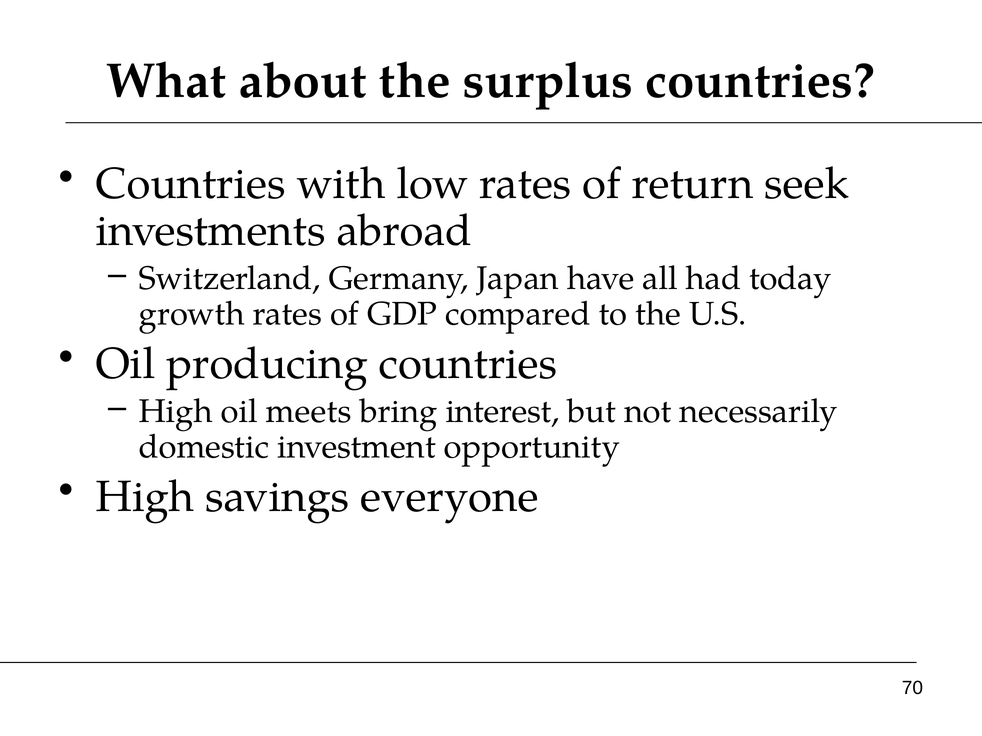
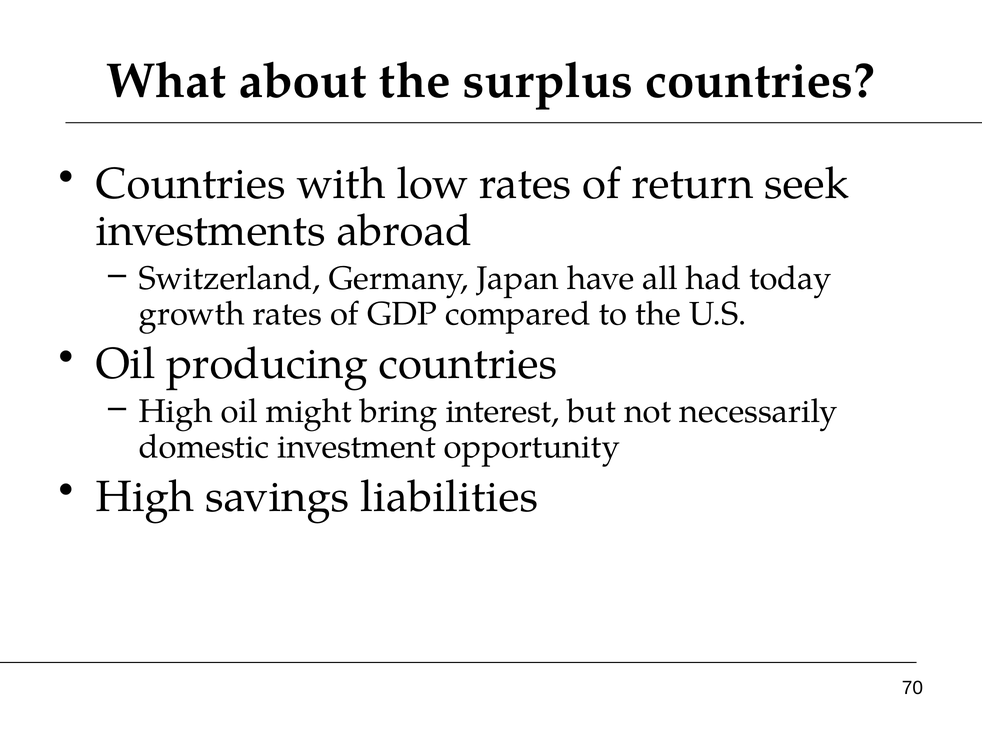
meets: meets -> might
everyone: everyone -> liabilities
